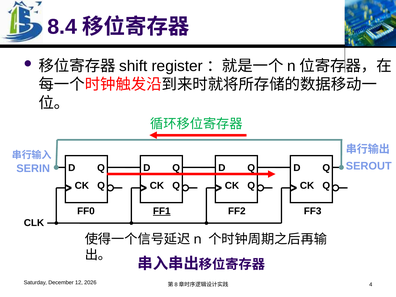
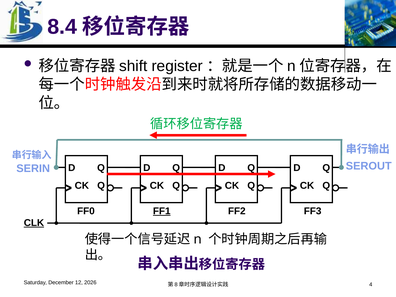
CLK underline: none -> present
